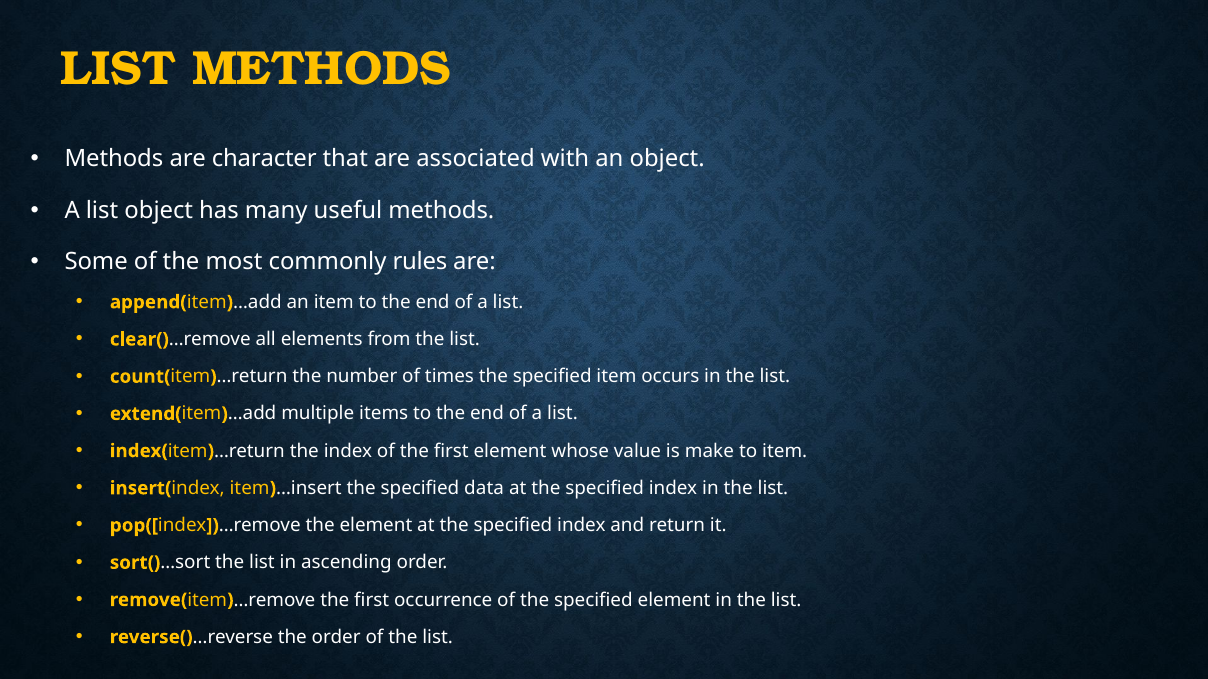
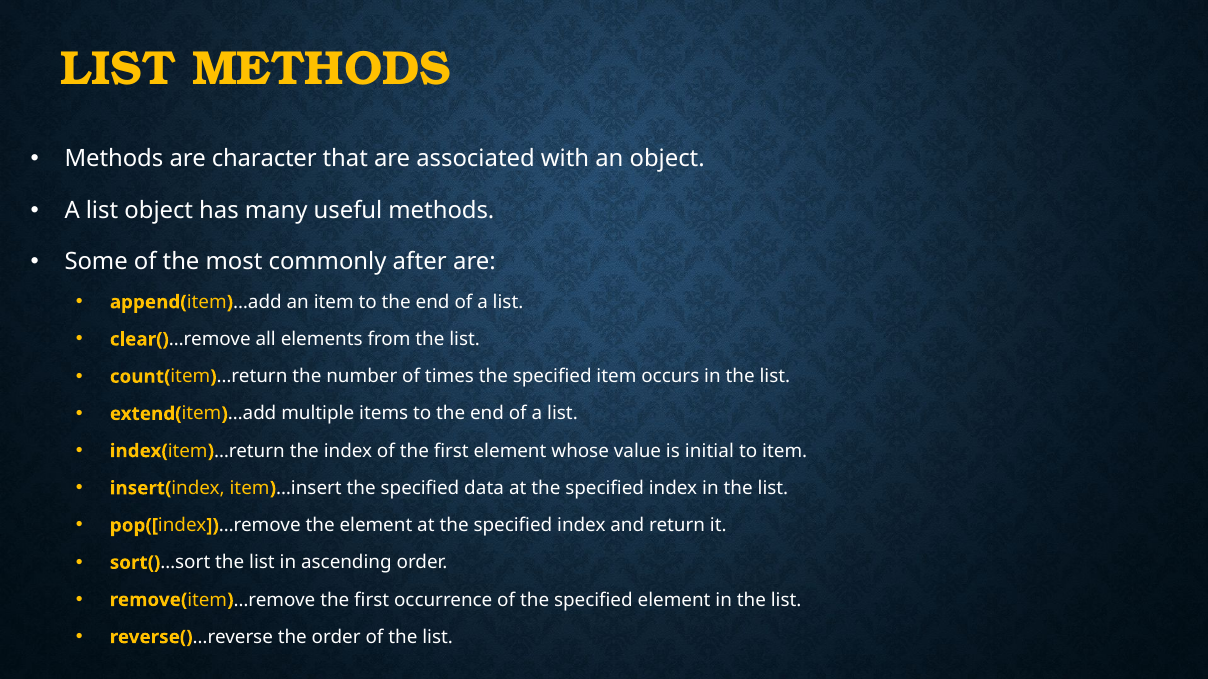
rules: rules -> after
make: make -> initial
